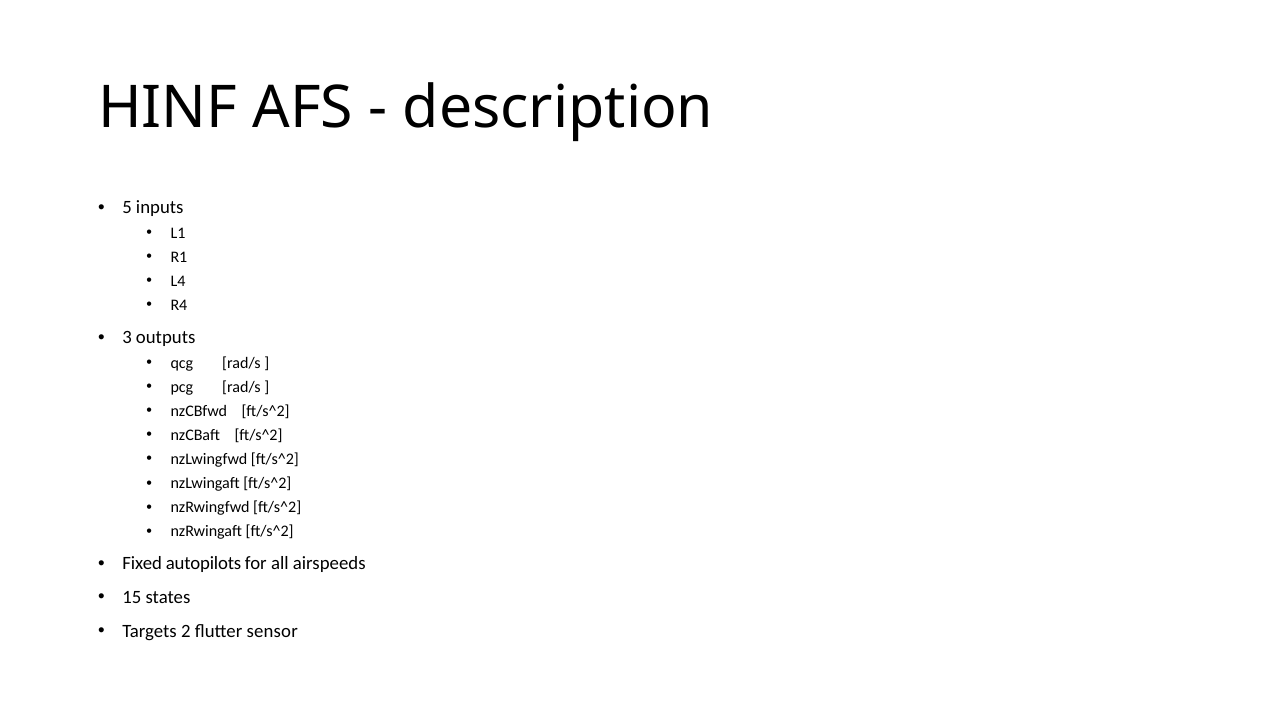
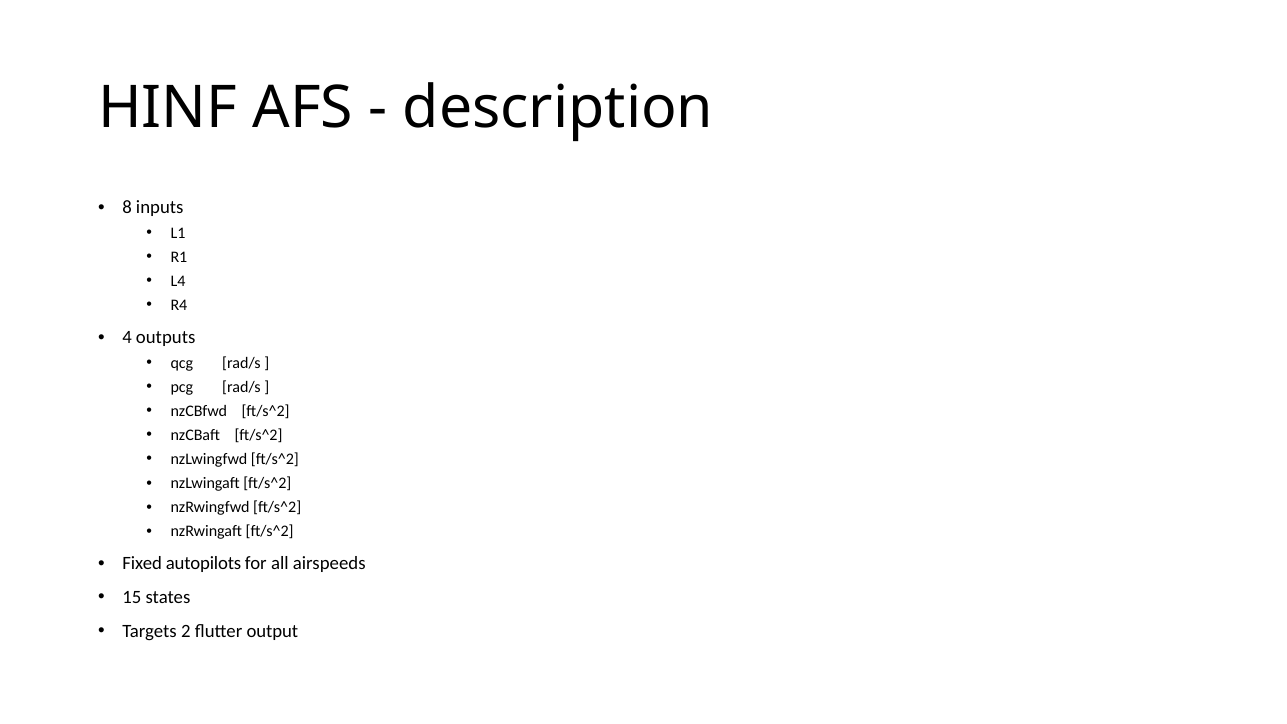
5: 5 -> 8
3: 3 -> 4
sensor: sensor -> output
